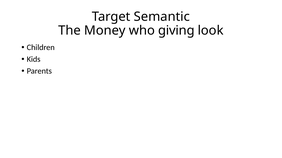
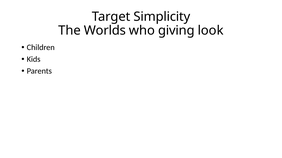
Semantic: Semantic -> Simplicity
Money: Money -> Worlds
